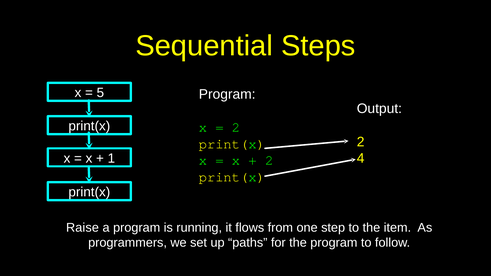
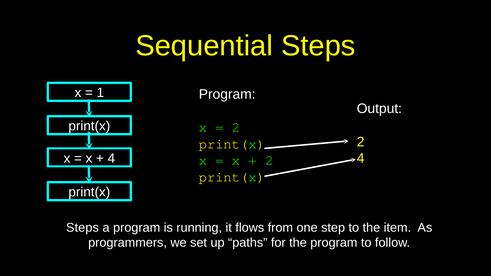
5: 5 -> 1
1 at (111, 158): 1 -> 4
Raise at (82, 228): Raise -> Steps
